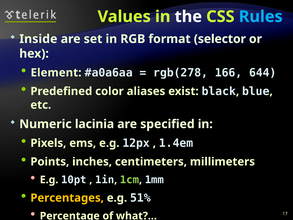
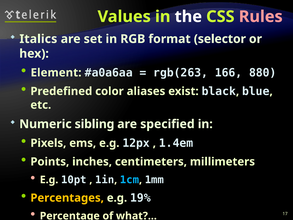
Rules colour: light blue -> pink
Inside: Inside -> Italics
rgb(278: rgb(278 -> rgb(263
644: 644 -> 880
lacinia: lacinia -> sibling
1cm colour: light green -> light blue
51%: 51% -> 19%
